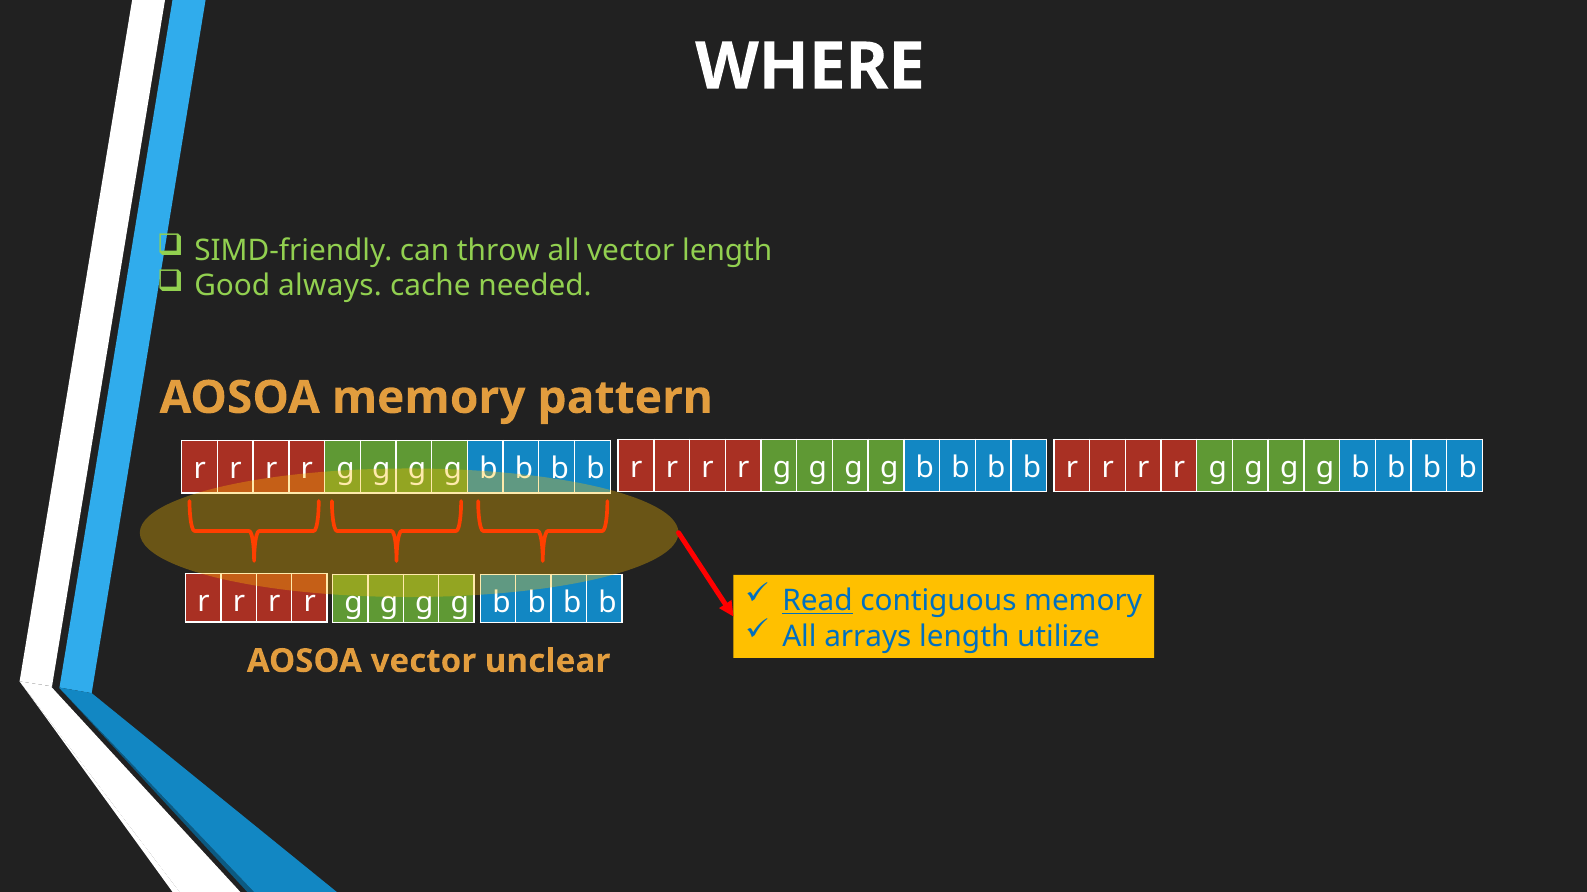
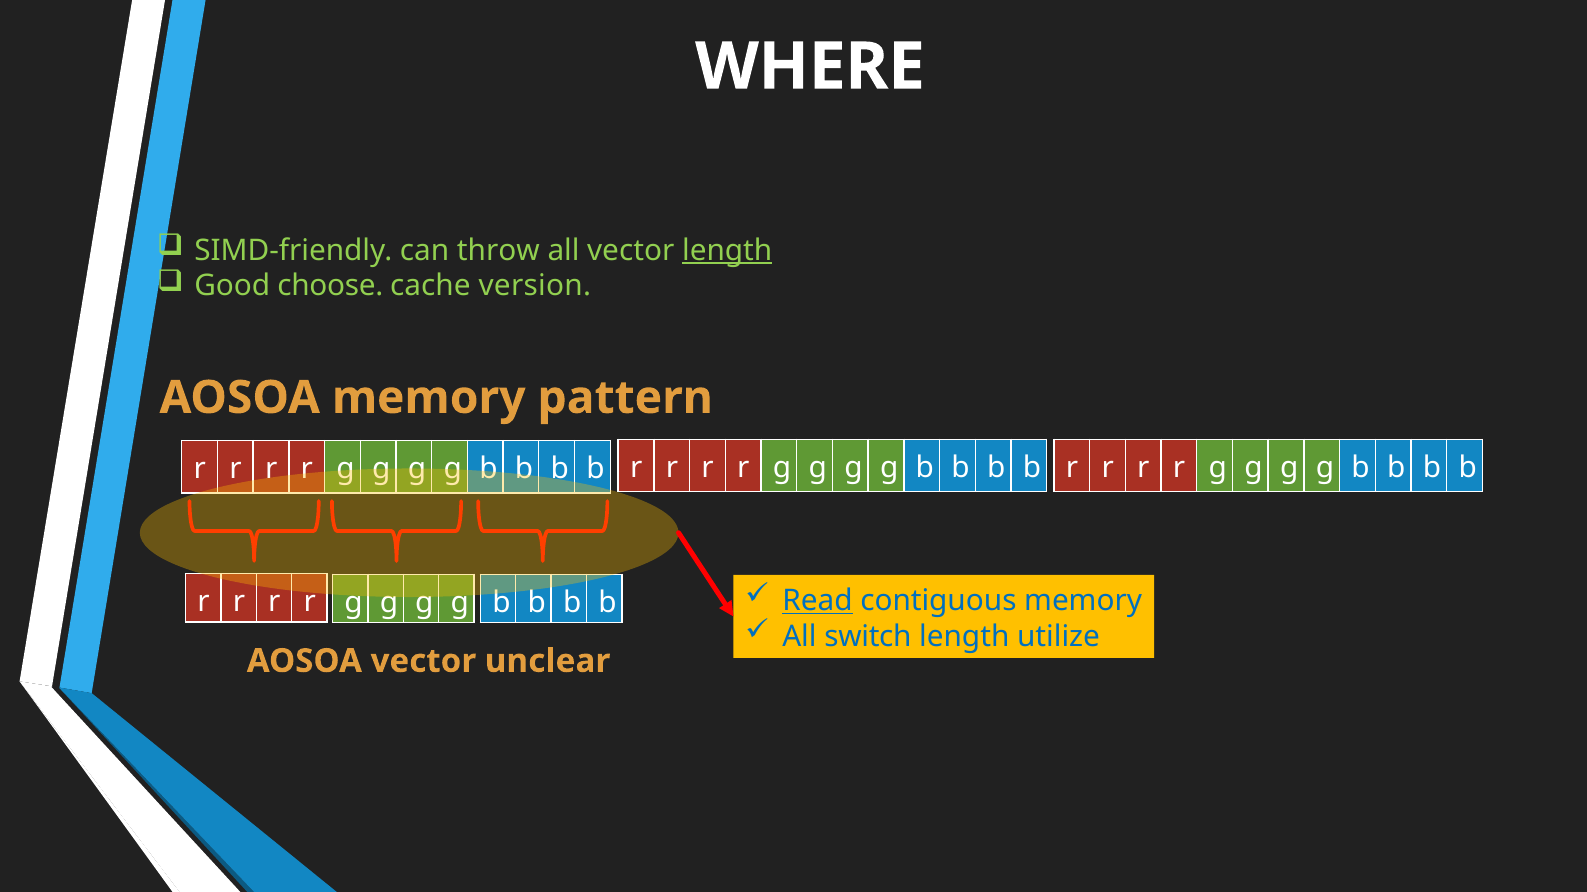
length at (727, 251) underline: none -> present
always: always -> choose
needed: needed -> version
arrays: arrays -> switch
